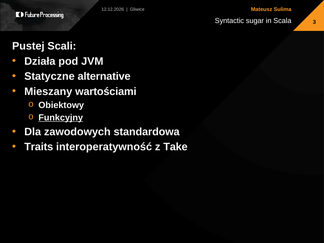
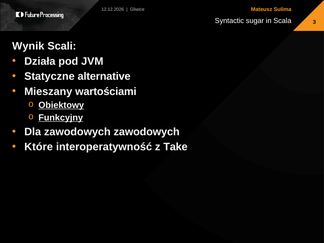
Pustej: Pustej -> Wynik
Obiektowy underline: none -> present
zawodowych standardowa: standardowa -> zawodowych
Traits: Traits -> Które
